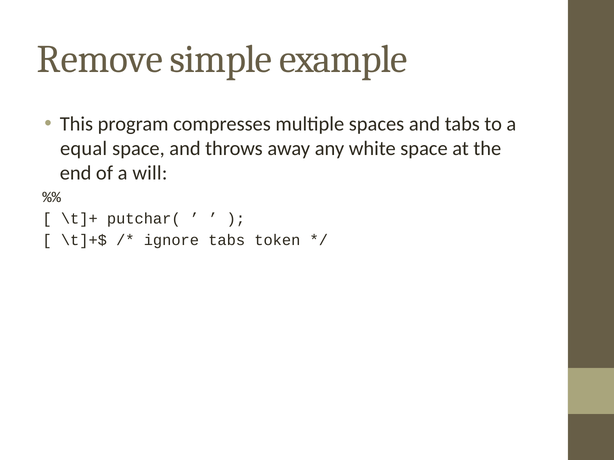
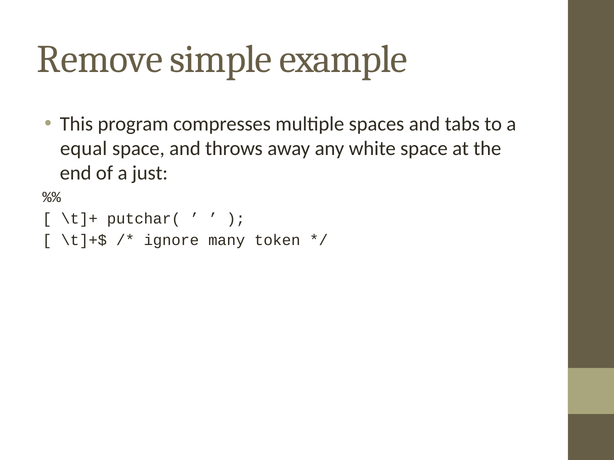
will: will -> just
ignore tabs: tabs -> many
